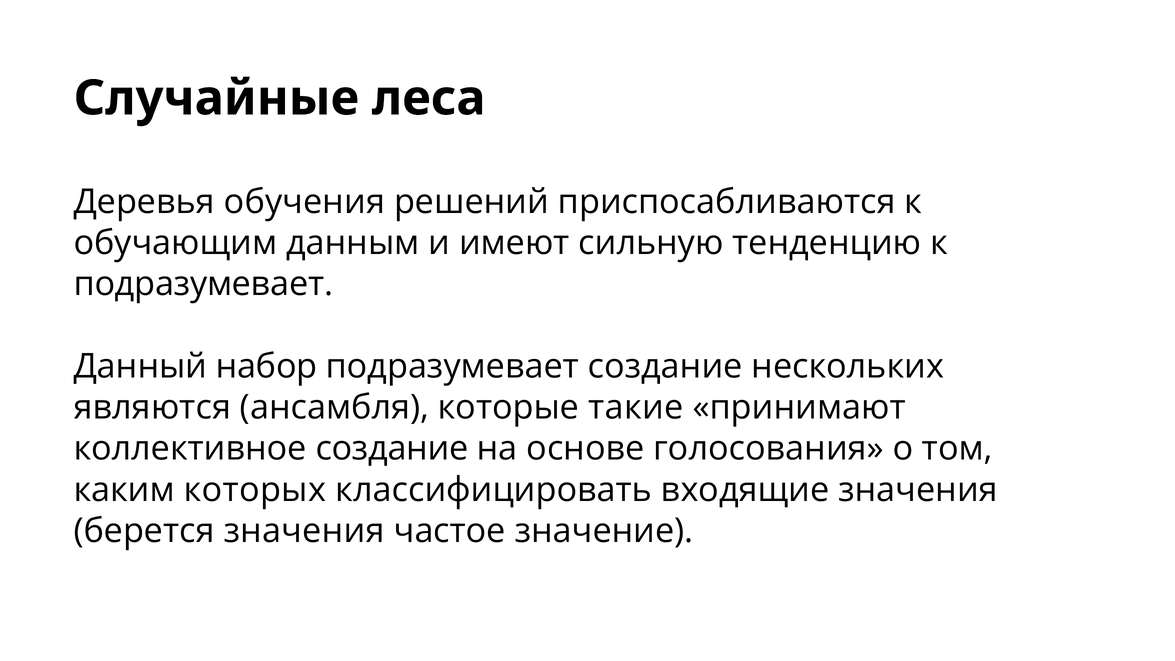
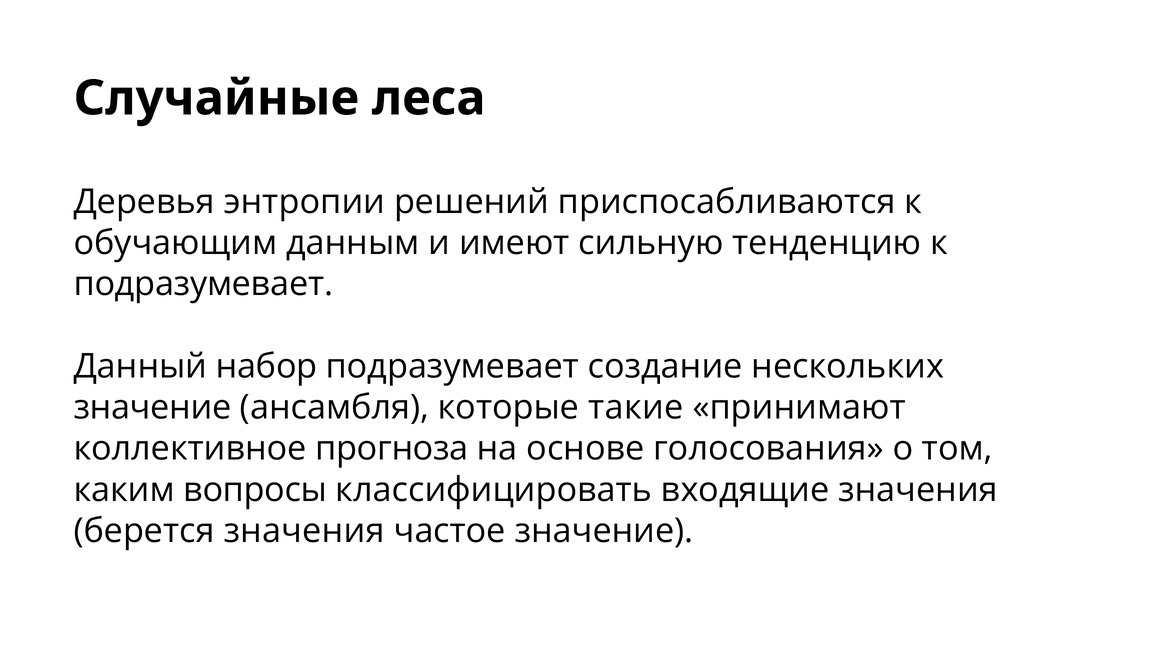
обучения: обучения -> энтропии
являются at (152, 407): являются -> значение
коллективное создание: создание -> прогноза
которых: которых -> вопросы
